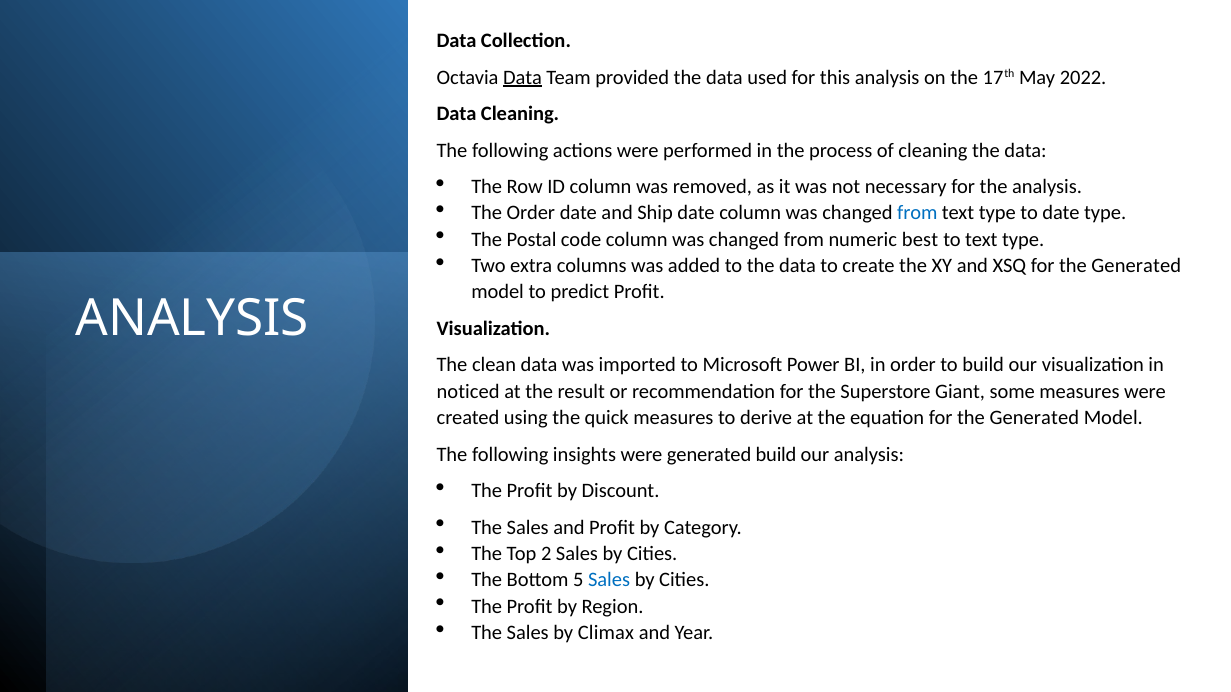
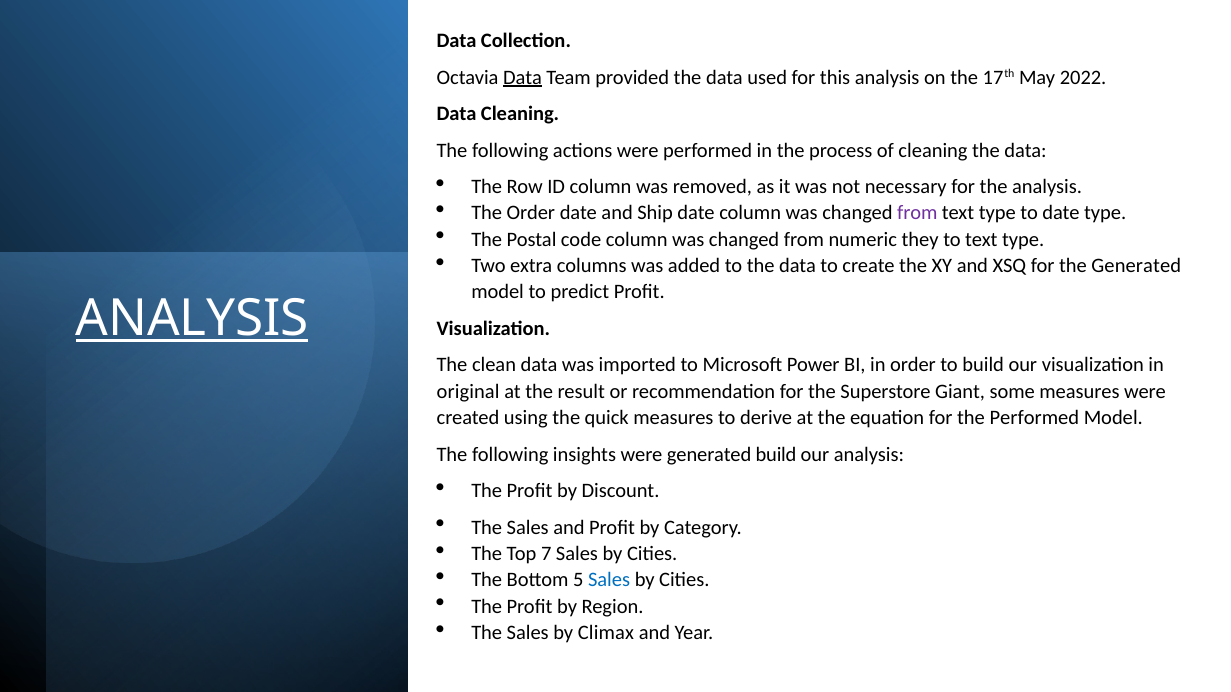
from at (917, 213) colour: blue -> purple
best: best -> they
ANALYSIS at (192, 318) underline: none -> present
noticed: noticed -> original
equation for the Generated: Generated -> Performed
2: 2 -> 7
